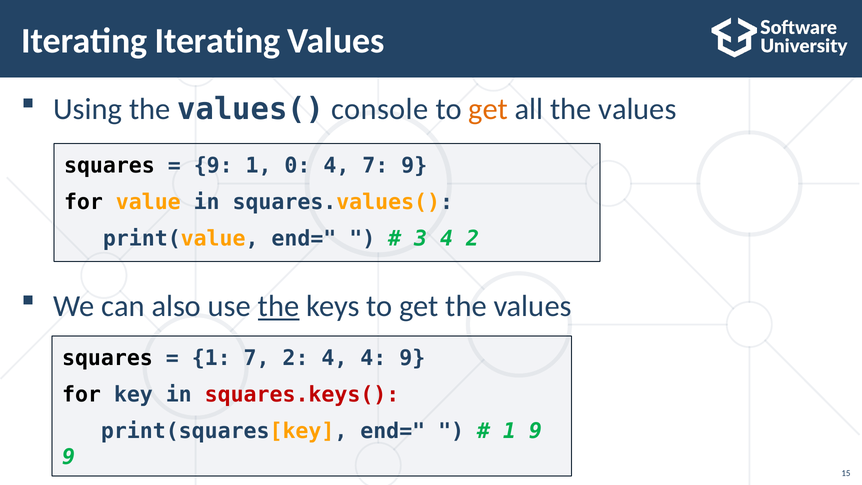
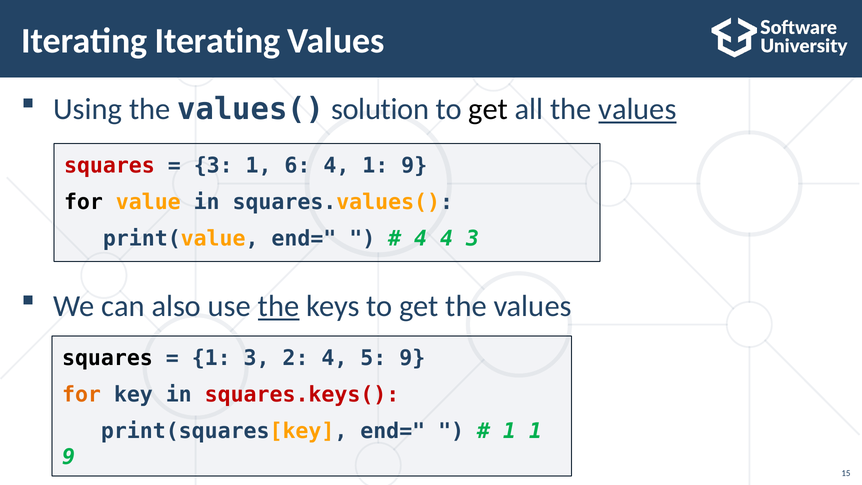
console: console -> solution
get at (488, 109) colour: orange -> black
values at (637, 109) underline: none -> present
squares at (109, 165) colour: black -> red
9 at (213, 165): 9 -> 3
0: 0 -> 6
4 7: 7 -> 1
3 at (421, 239): 3 -> 4
4 2: 2 -> 3
1 7: 7 -> 3
4 4: 4 -> 5
for at (81, 394) colour: black -> orange
1 9: 9 -> 1
